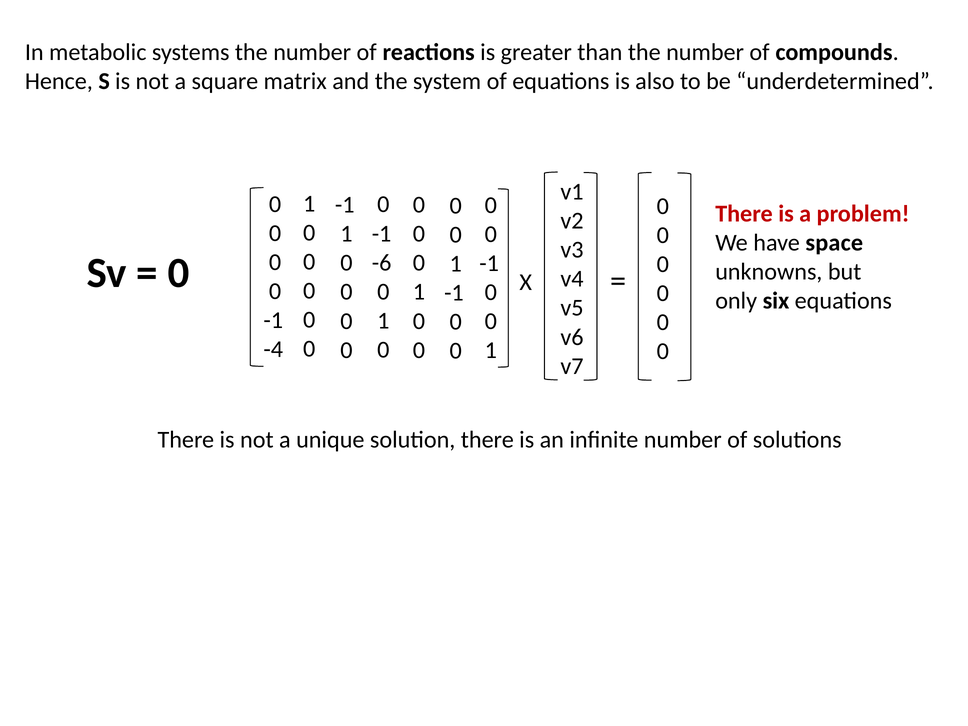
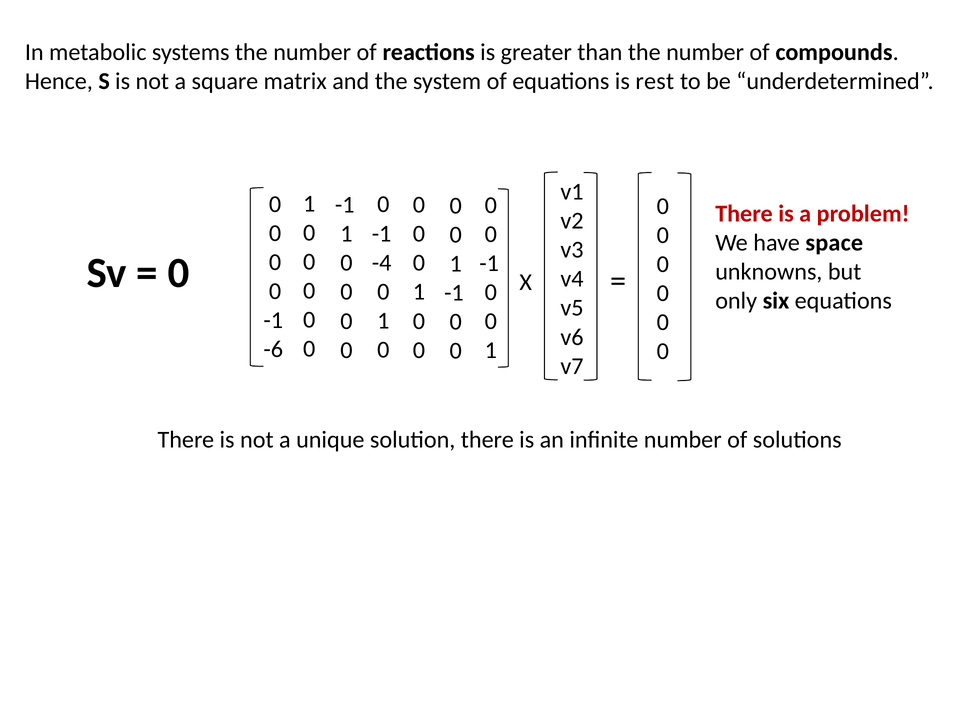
also: also -> rest
-6: -6 -> -4
-4: -4 -> -6
